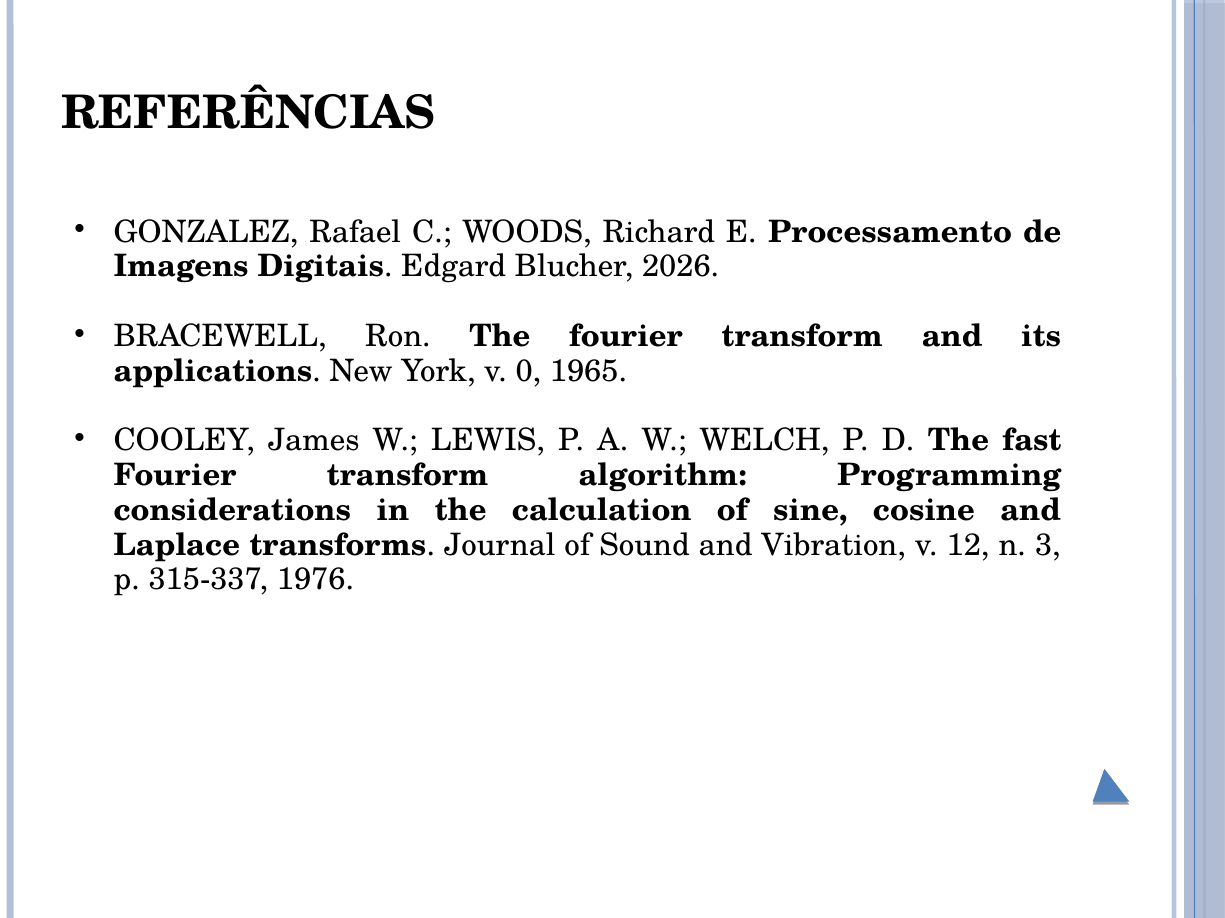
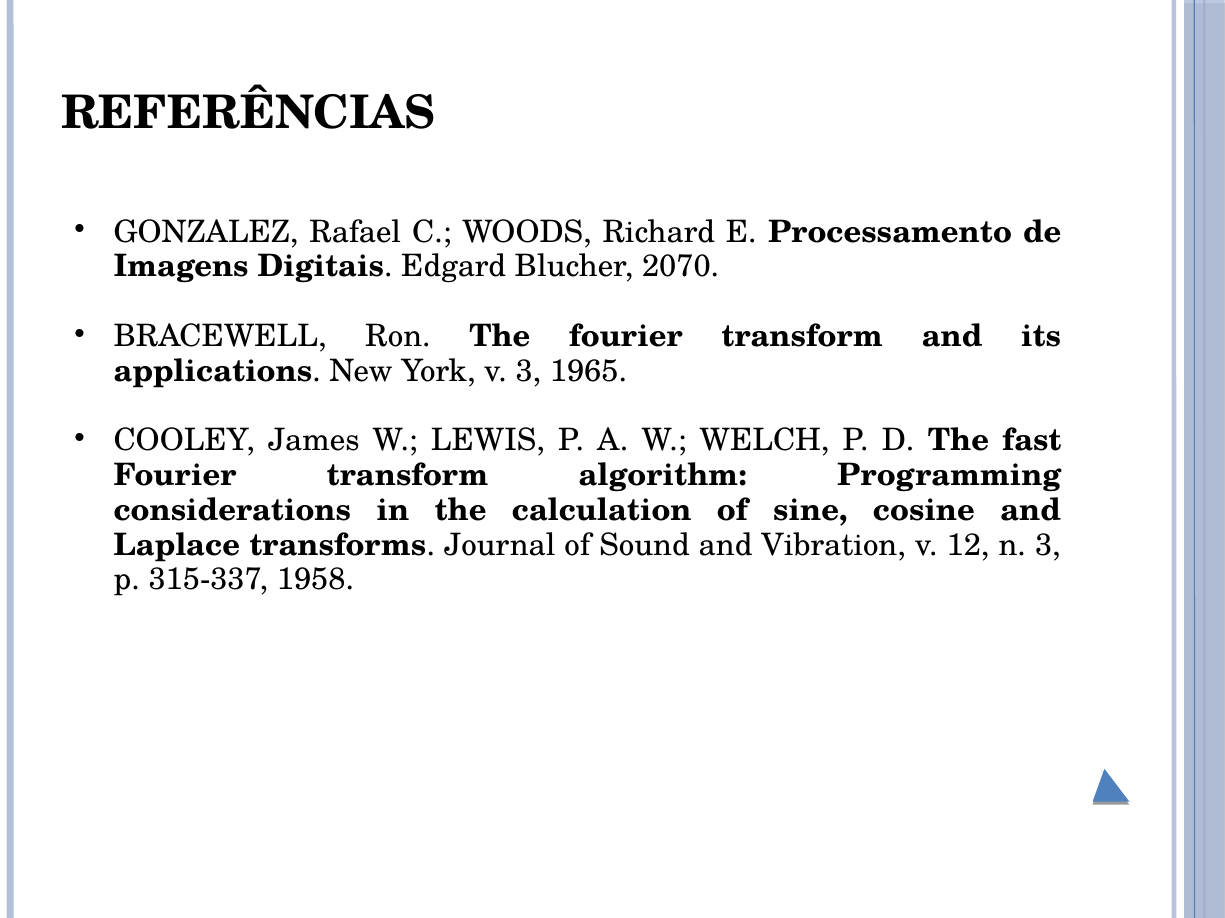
2026: 2026 -> 2070
v 0: 0 -> 3
1976: 1976 -> 1958
